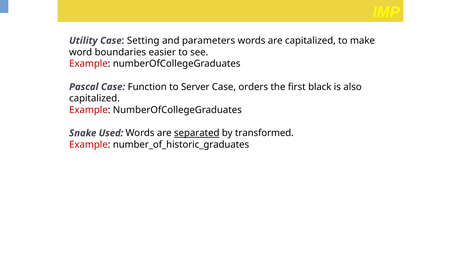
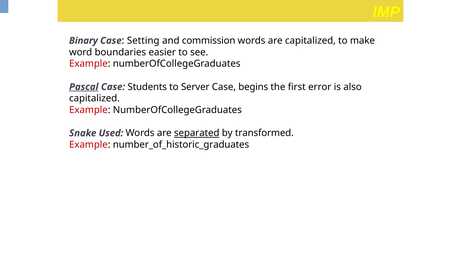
Utility: Utility -> Binary
parameters: parameters -> commission
Pascal underline: none -> present
Function: Function -> Students
orders: orders -> begins
black: black -> error
